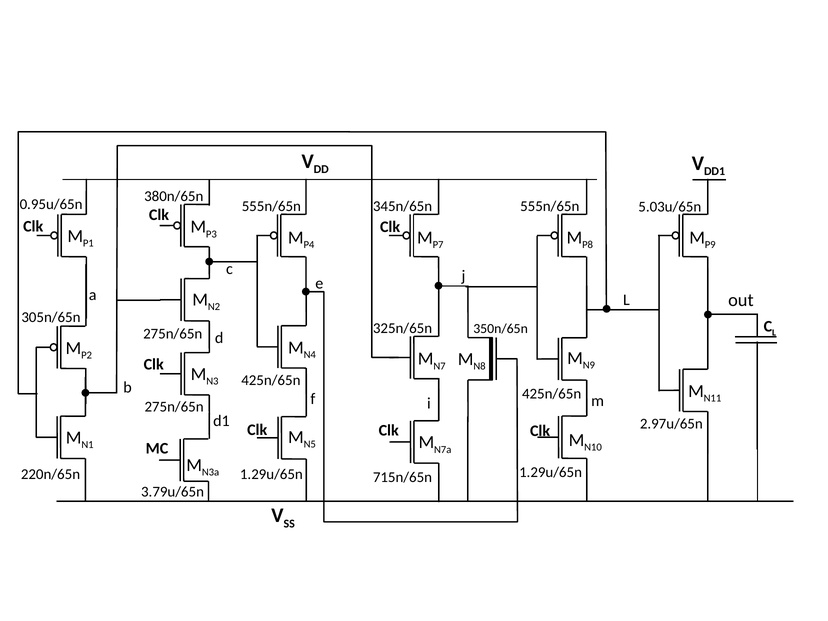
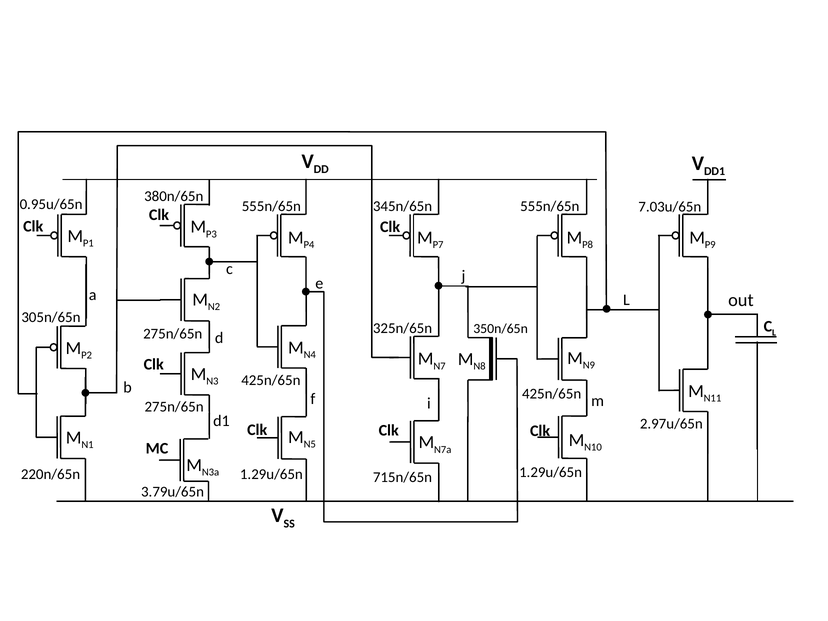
5.03u/65n: 5.03u/65n -> 7.03u/65n
